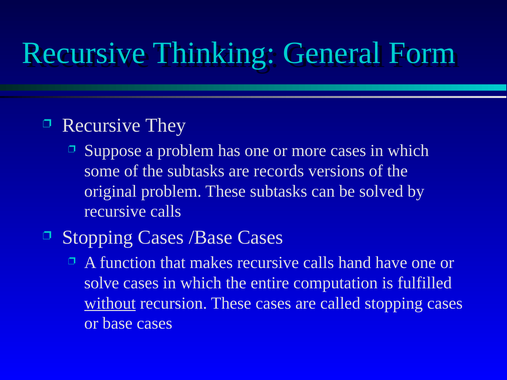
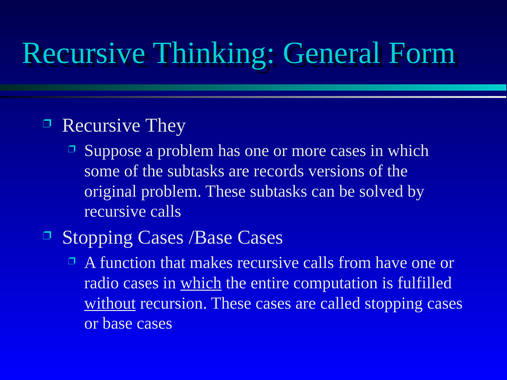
hand: hand -> from
solve: solve -> radio
which at (201, 283) underline: none -> present
